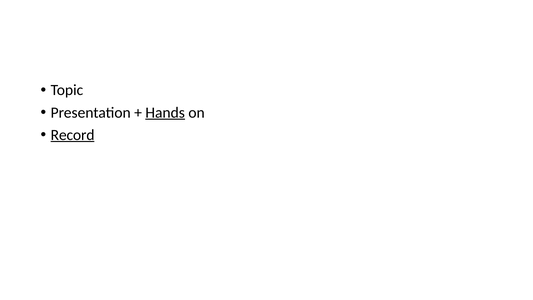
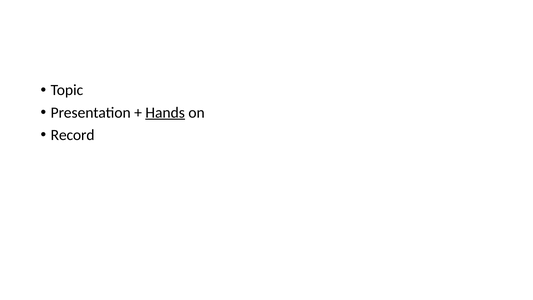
Record underline: present -> none
